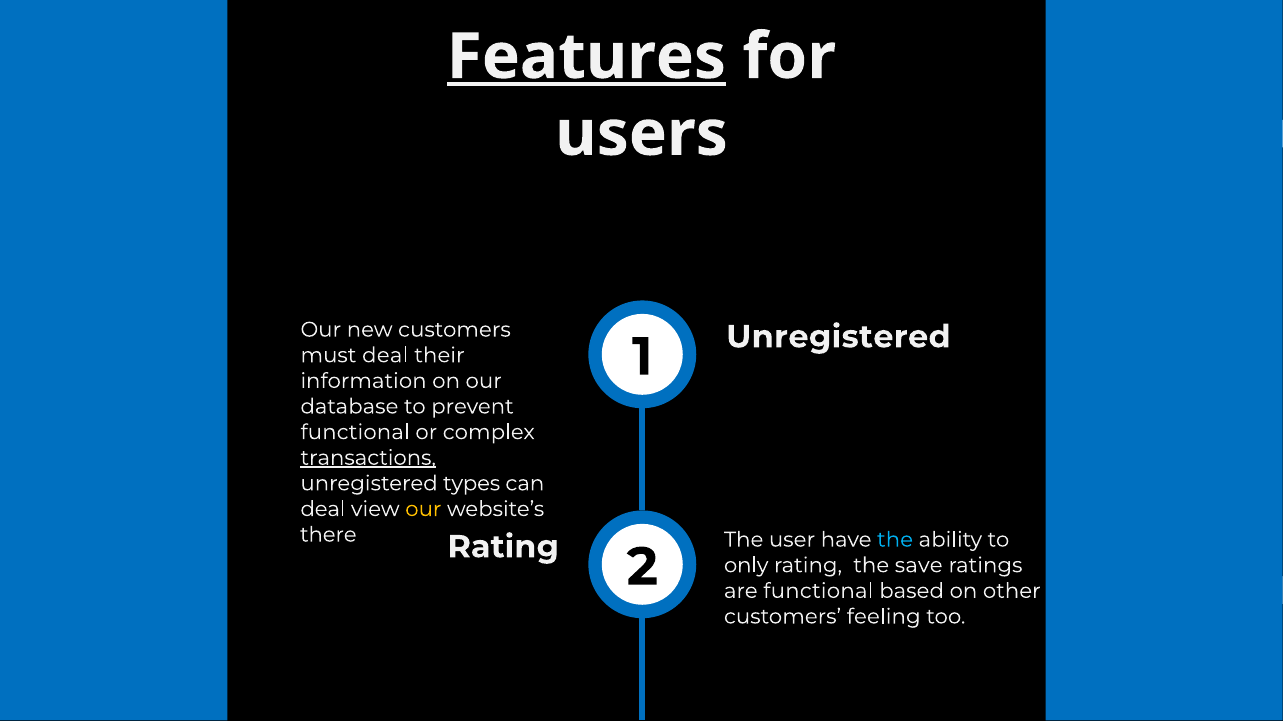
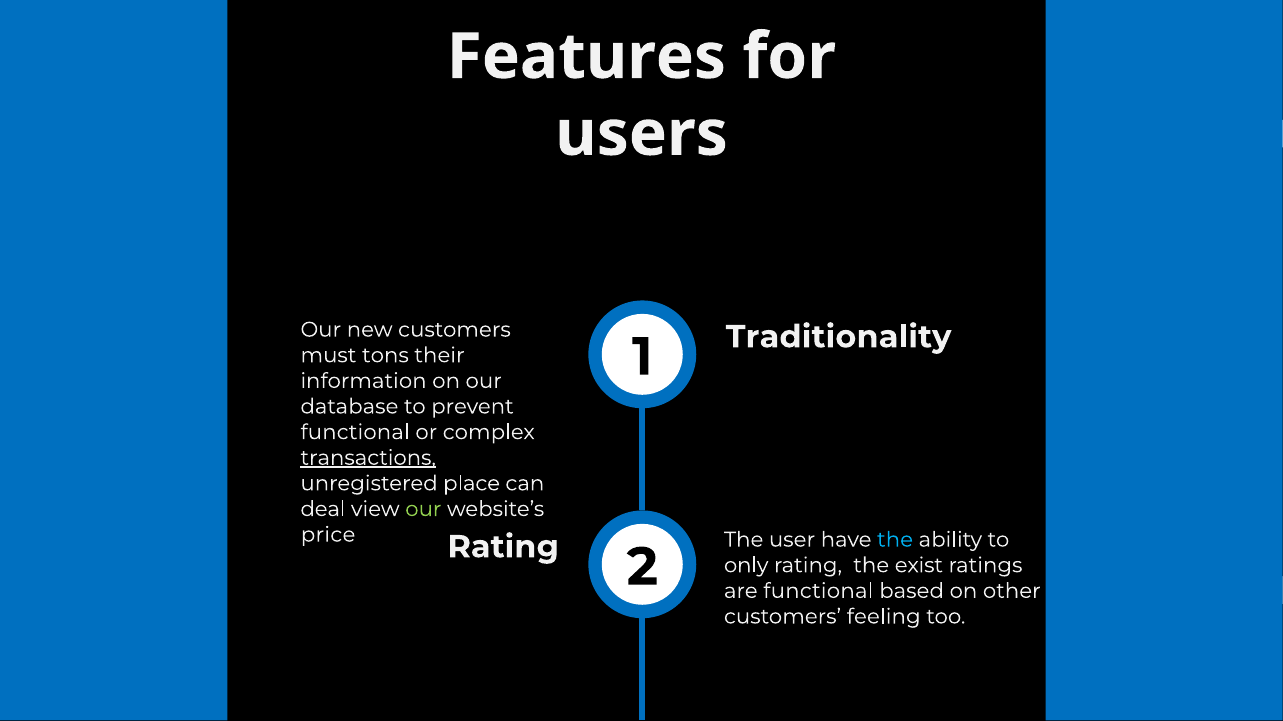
Features underline: present -> none
Unregistered at (838, 337): Unregistered -> Traditionality
must deal: deal -> tons
types: types -> place
our at (423, 509) colour: yellow -> light green
there: there -> price
save: save -> exist
